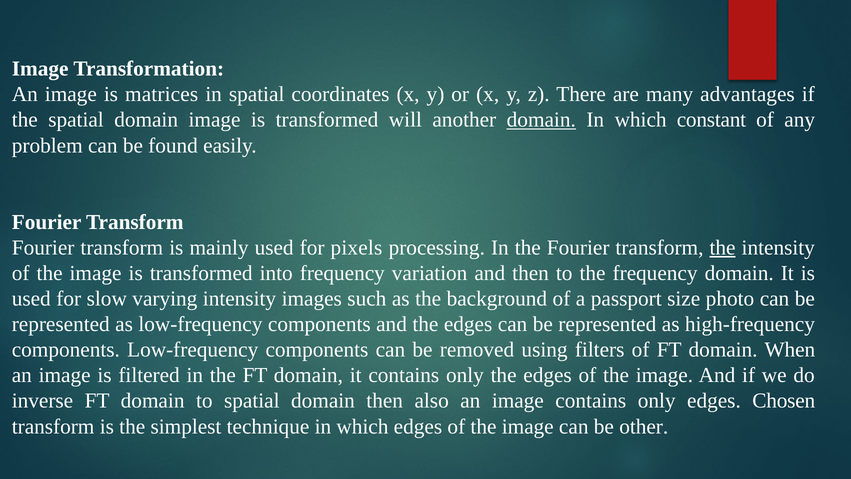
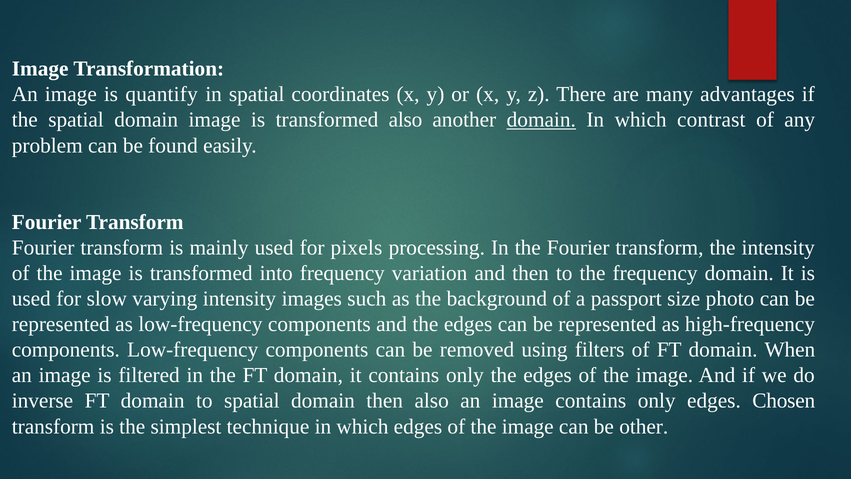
matrices: matrices -> quantify
transformed will: will -> also
constant: constant -> contrast
the at (723, 247) underline: present -> none
